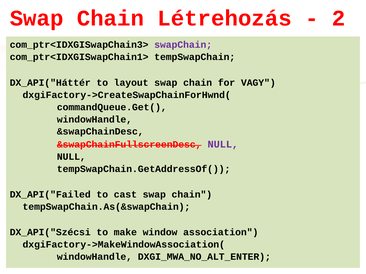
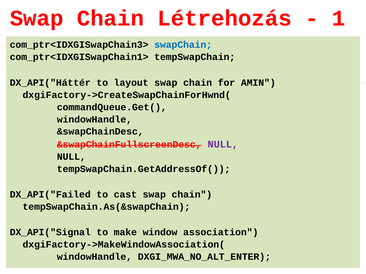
2: 2 -> 1
swapChain colour: purple -> blue
VAGY: VAGY -> AMIN
DX_API("Szécsi: DX_API("Szécsi -> DX_API("Signal
